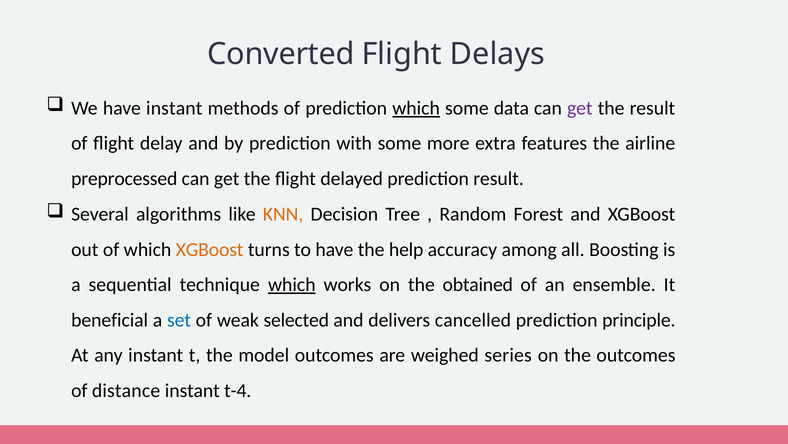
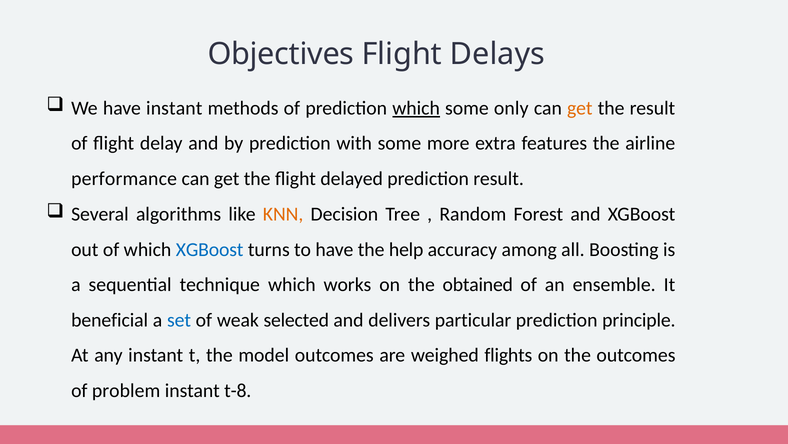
Converted: Converted -> Objectives
data: data -> only
get at (580, 108) colour: purple -> orange
preprocessed: preprocessed -> performance
XGBoost at (210, 249) colour: orange -> blue
which at (292, 284) underline: present -> none
cancelled: cancelled -> particular
series: series -> flights
distance: distance -> problem
t-4: t-4 -> t-8
